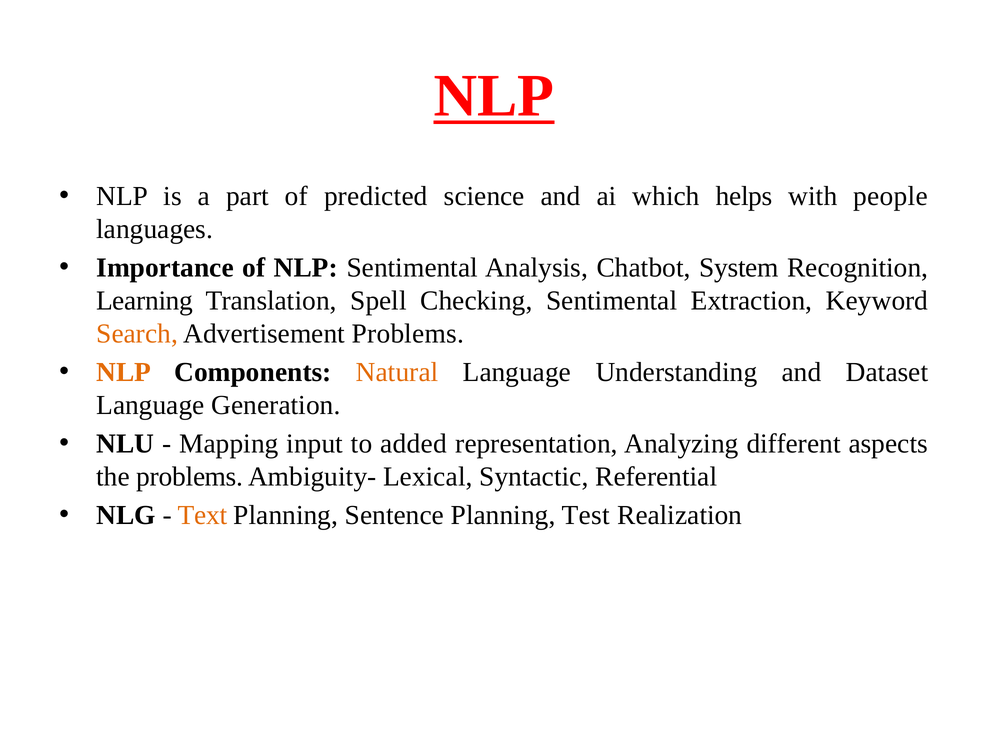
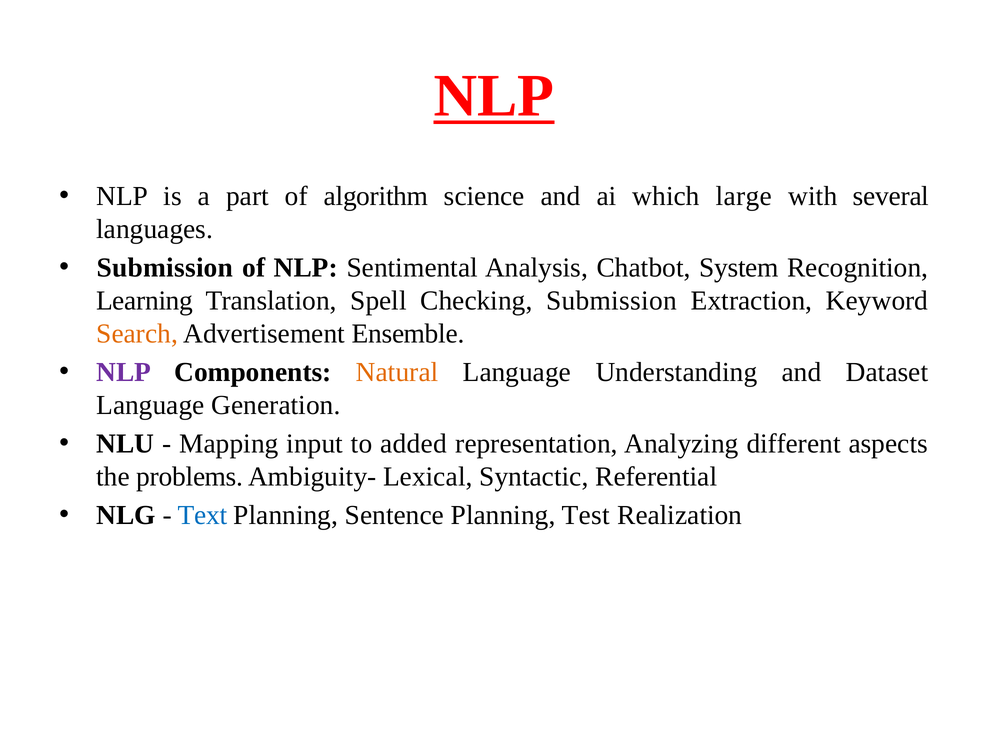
predicted: predicted -> algorithm
helps: helps -> large
people: people -> several
Importance at (165, 268): Importance -> Submission
Checking Sentimental: Sentimental -> Submission
Advertisement Problems: Problems -> Ensemble
NLP at (124, 372) colour: orange -> purple
Text colour: orange -> blue
